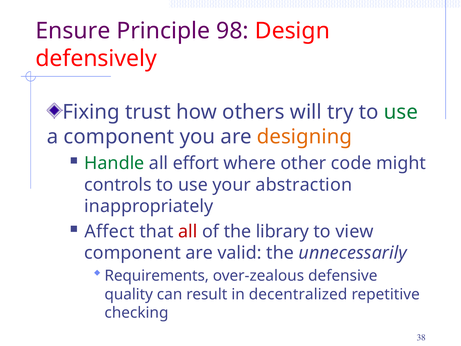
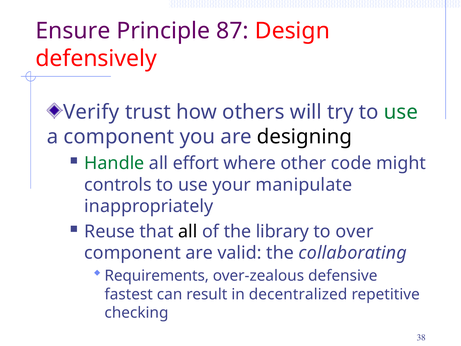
98: 98 -> 87
Fixing: Fixing -> Verify
designing colour: orange -> black
abstraction: abstraction -> manipulate
Affect: Affect -> Reuse
all at (188, 231) colour: red -> black
view: view -> over
unnecessarily: unnecessarily -> collaborating
quality: quality -> fastest
